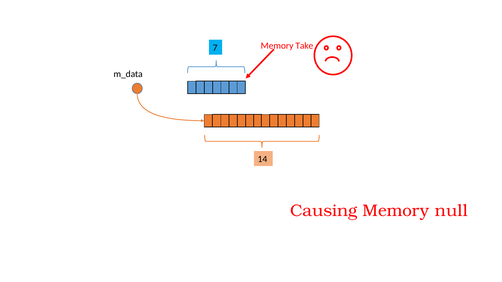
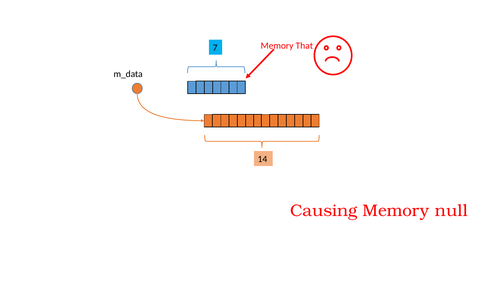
Take: Take -> That
